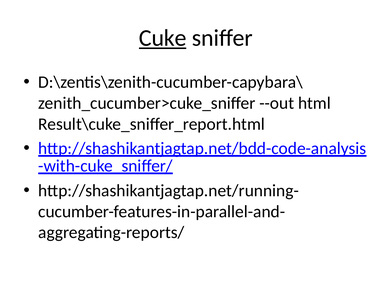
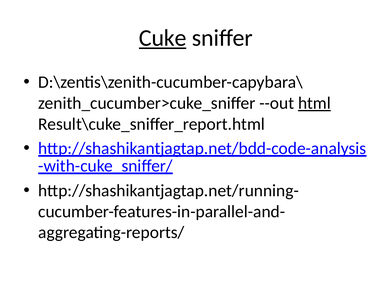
html underline: none -> present
